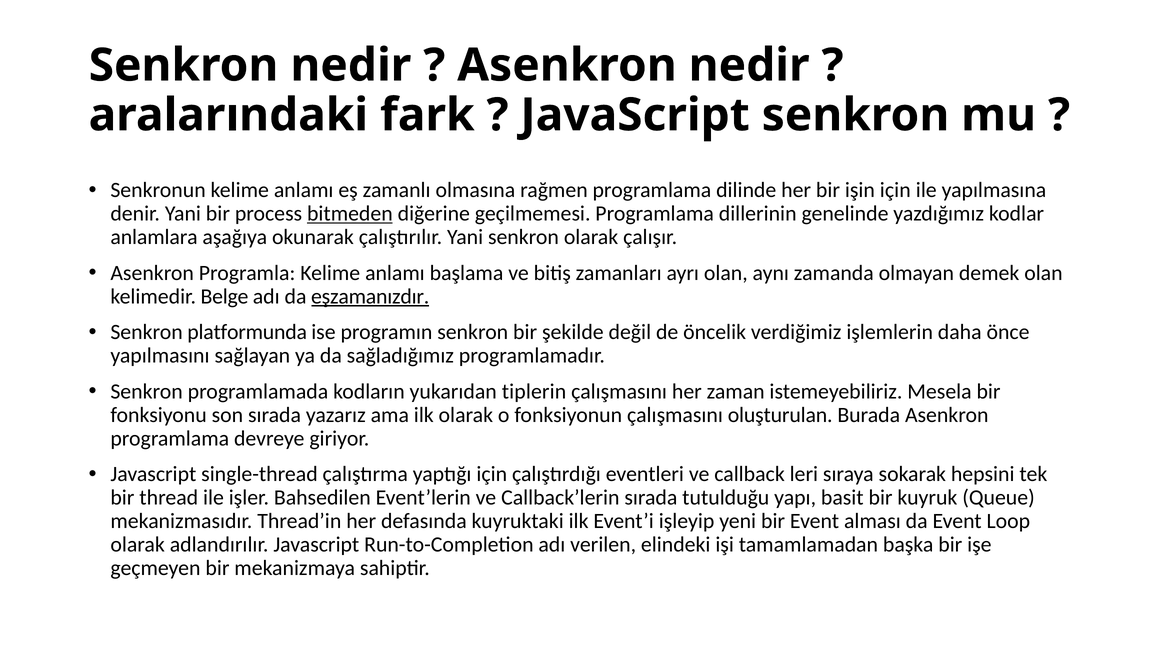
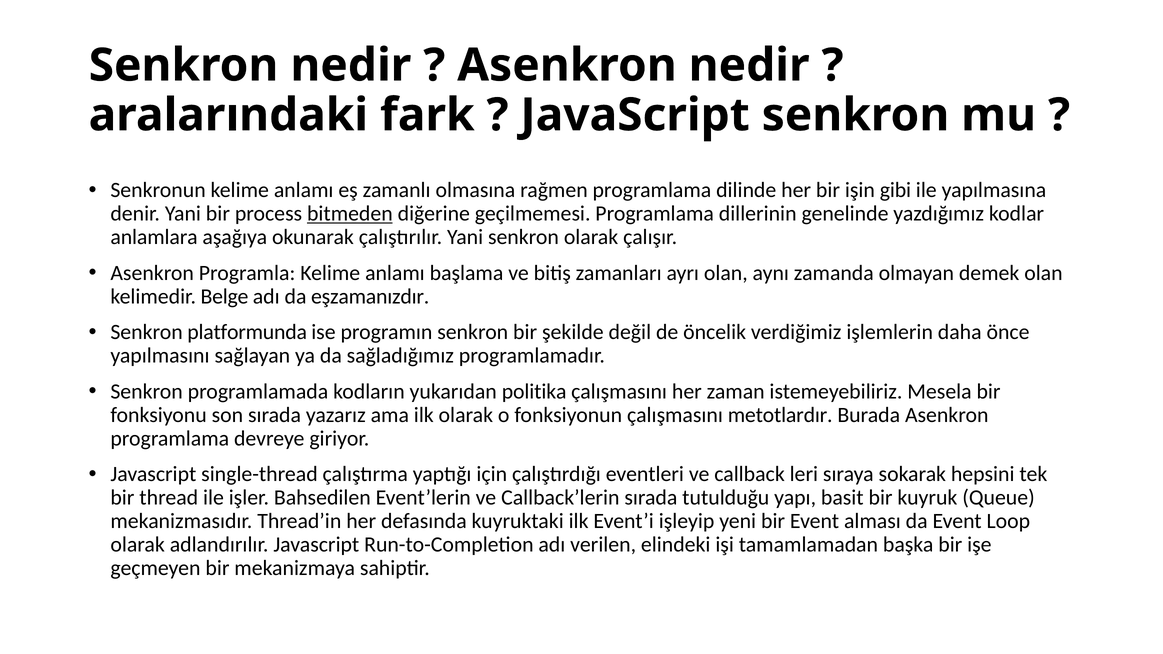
işin için: için -> gibi
eşzamanızdır underline: present -> none
tiplerin: tiplerin -> politika
oluşturulan: oluşturulan -> metotlardır
